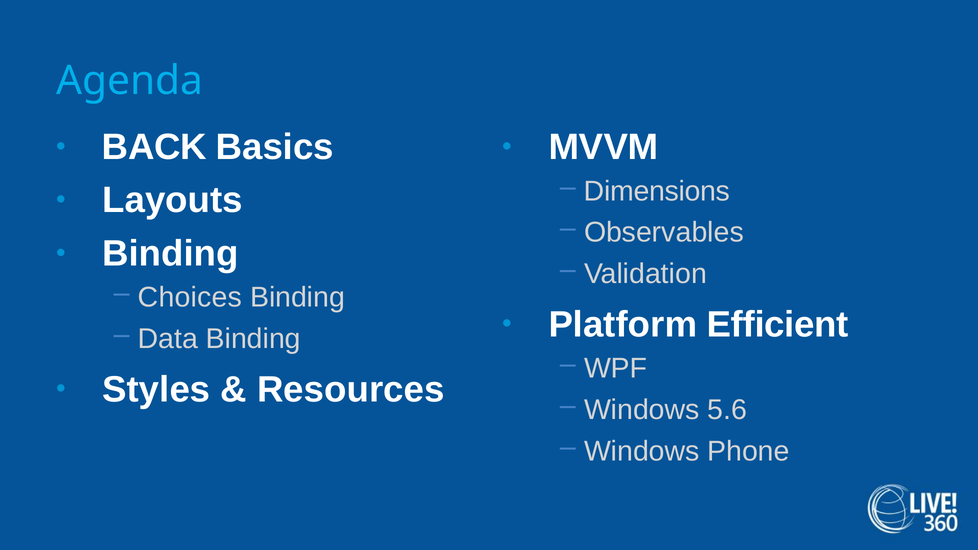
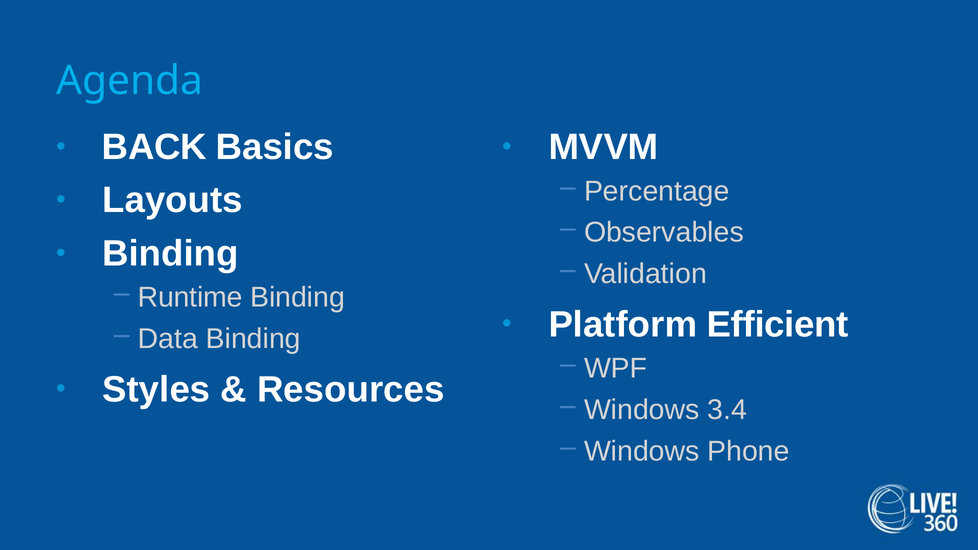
Dimensions: Dimensions -> Percentage
Choices: Choices -> Runtime
5.6: 5.6 -> 3.4
